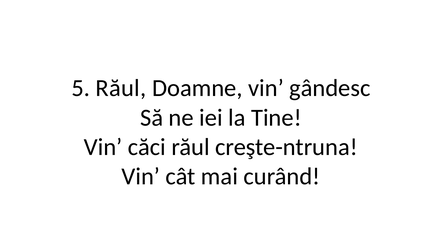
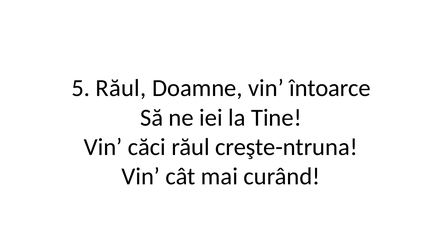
gândesc: gândesc -> întoarce
